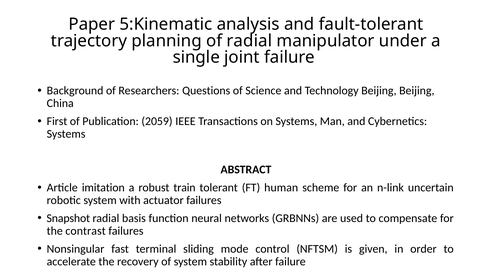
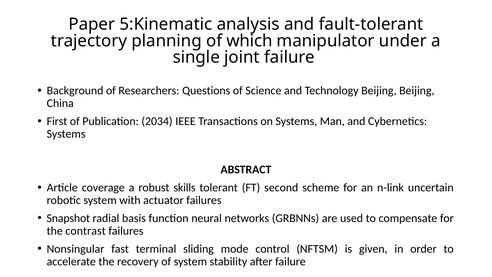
of radial: radial -> which
2059: 2059 -> 2034
imitation: imitation -> coverage
train: train -> skills
human: human -> second
